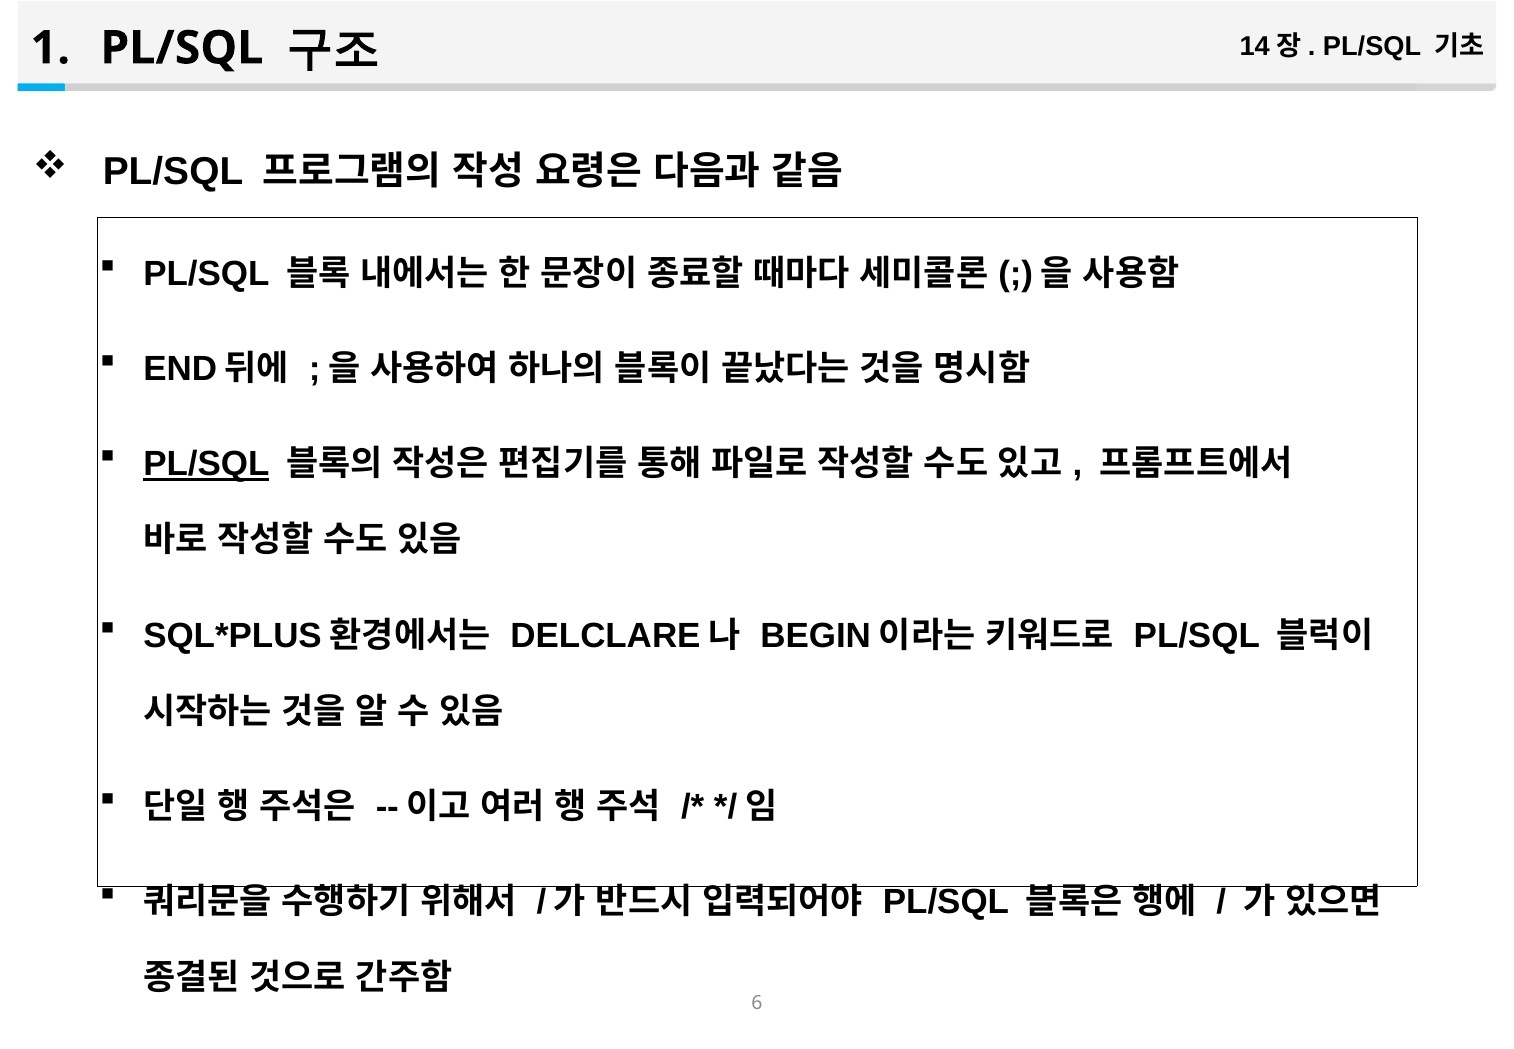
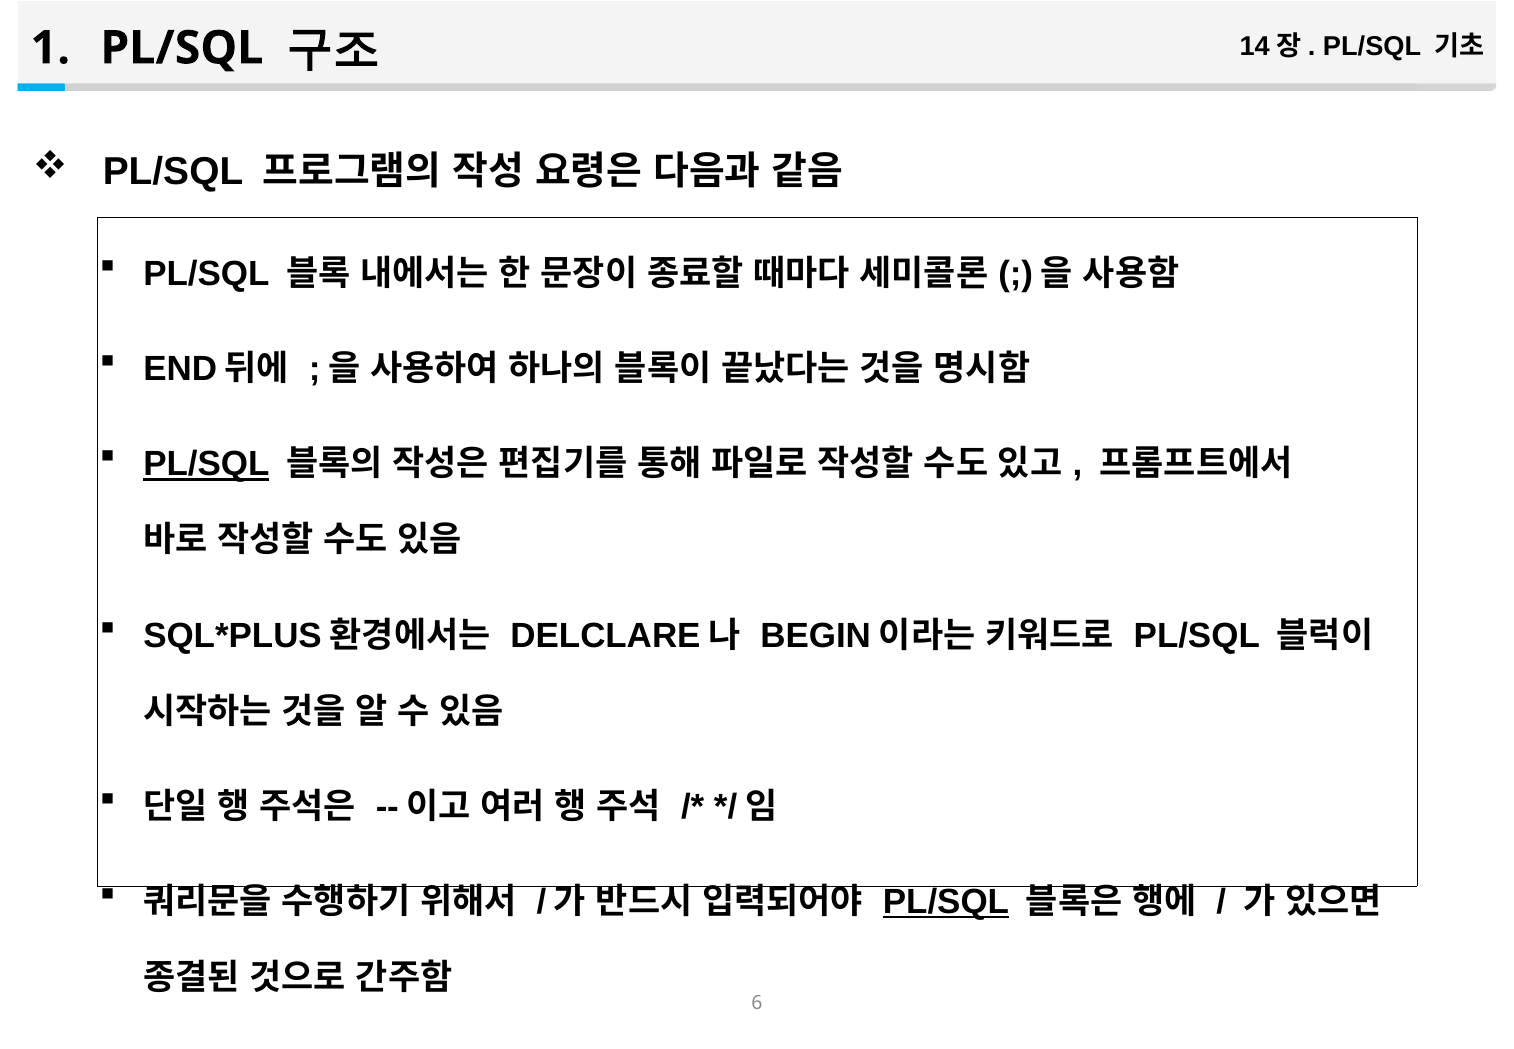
PL/SQL at (946, 902) underline: none -> present
